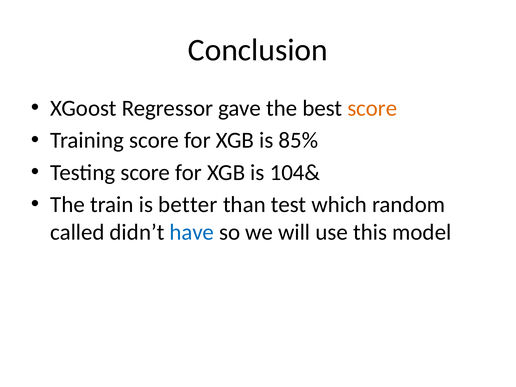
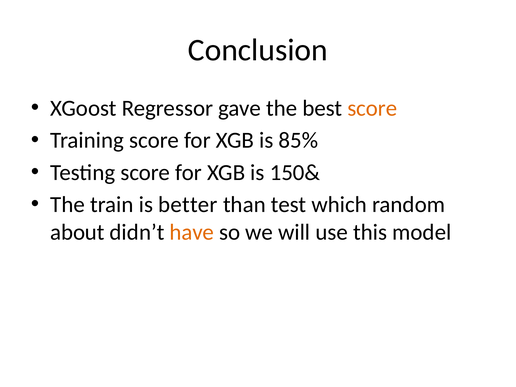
104&: 104& -> 150&
called: called -> about
have colour: blue -> orange
